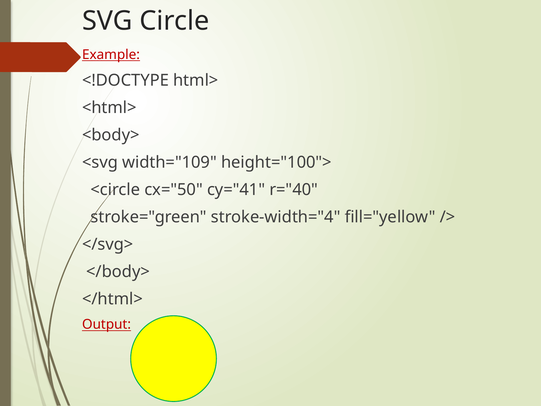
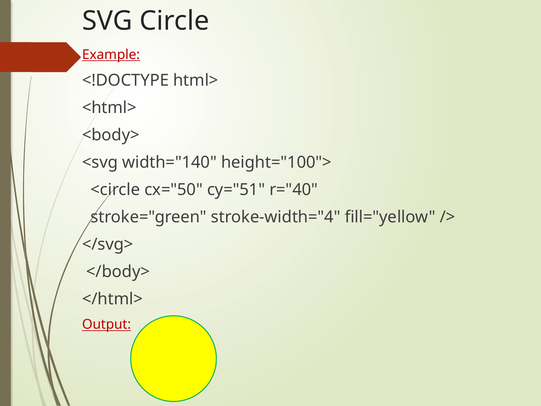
width="109: width="109 -> width="140
cy="41: cy="41 -> cy="51
